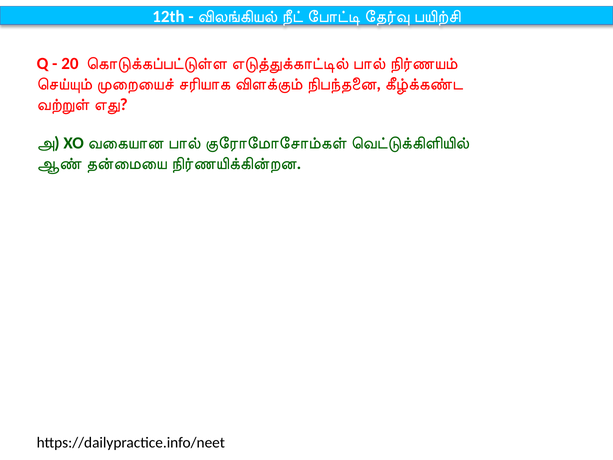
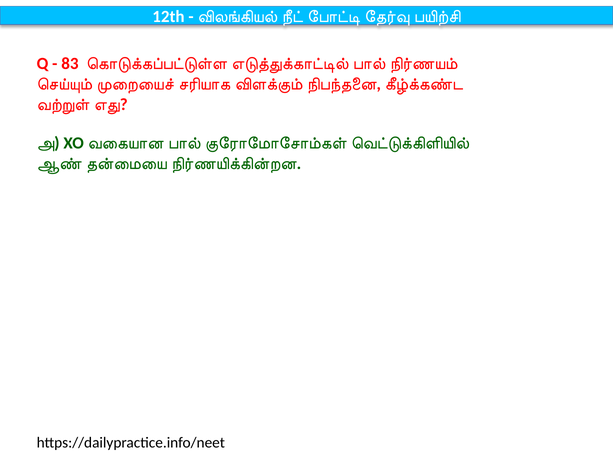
20: 20 -> 83
